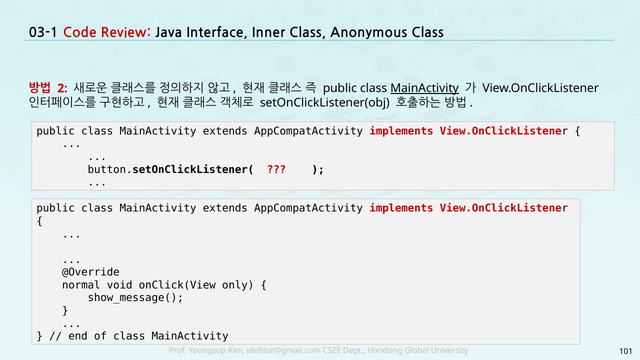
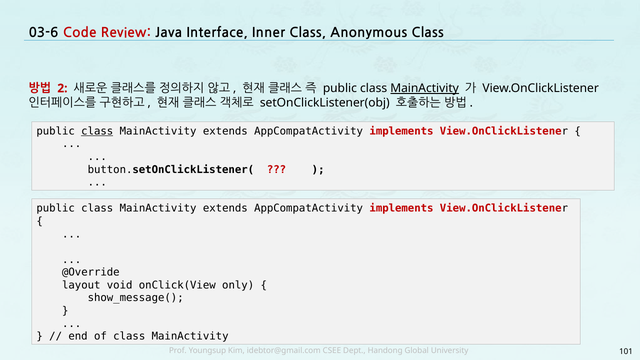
03-1: 03-1 -> 03-6
class at (97, 131) underline: none -> present
normal: normal -> layout
